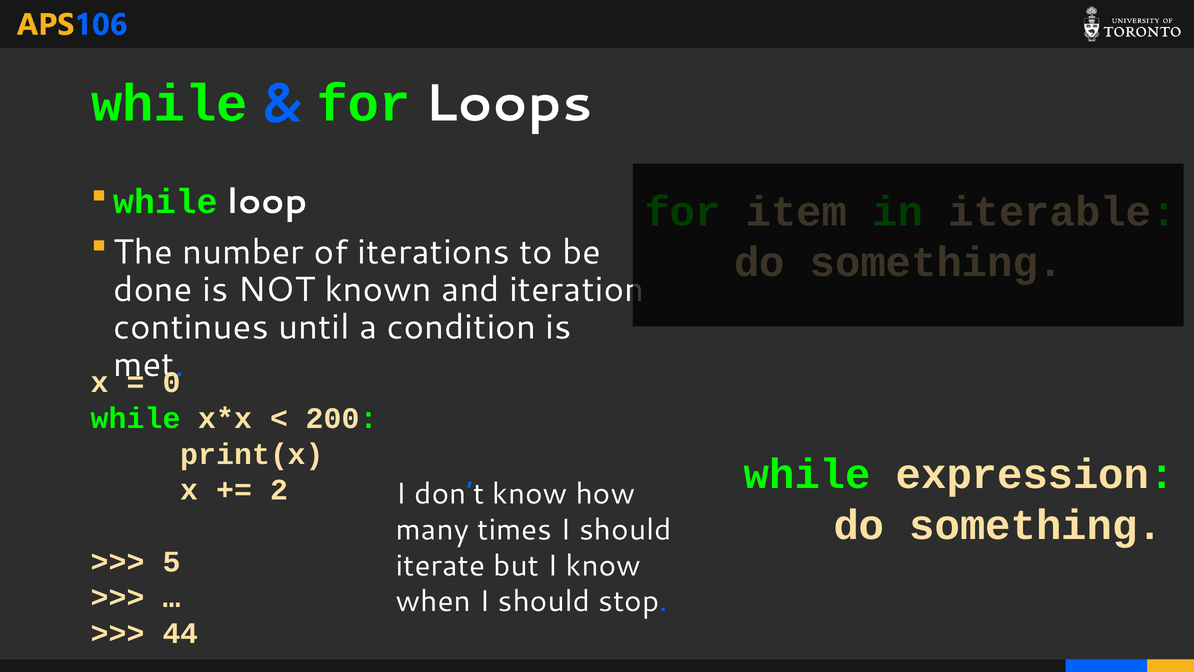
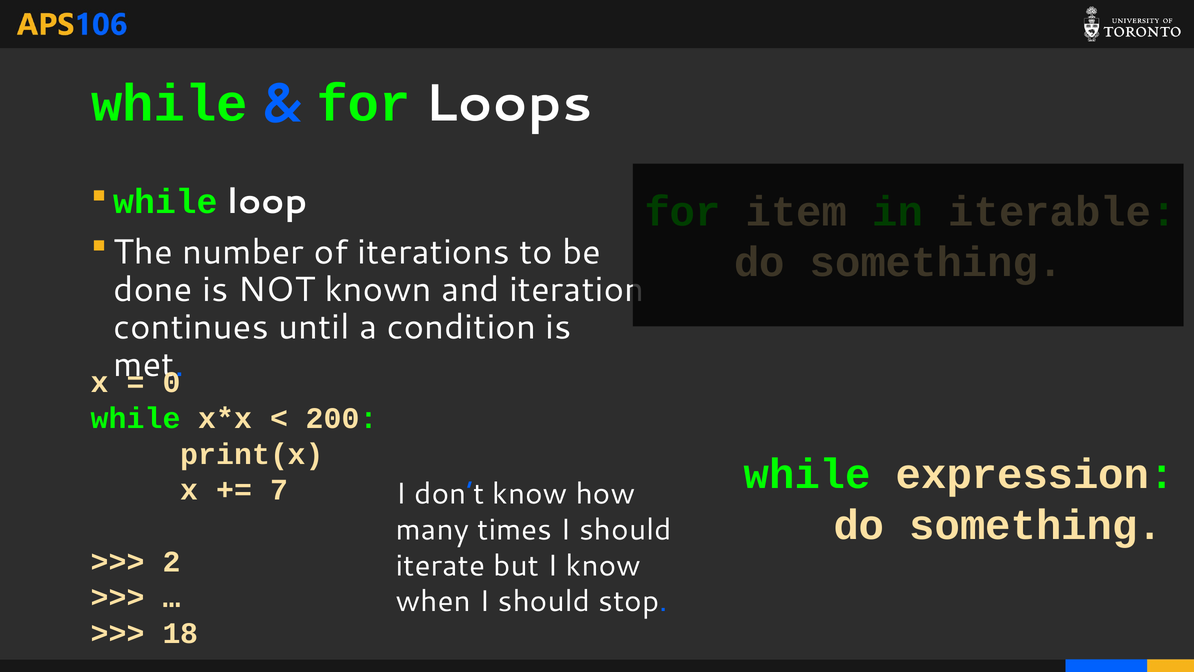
2: 2 -> 7
5: 5 -> 2
44: 44 -> 18
